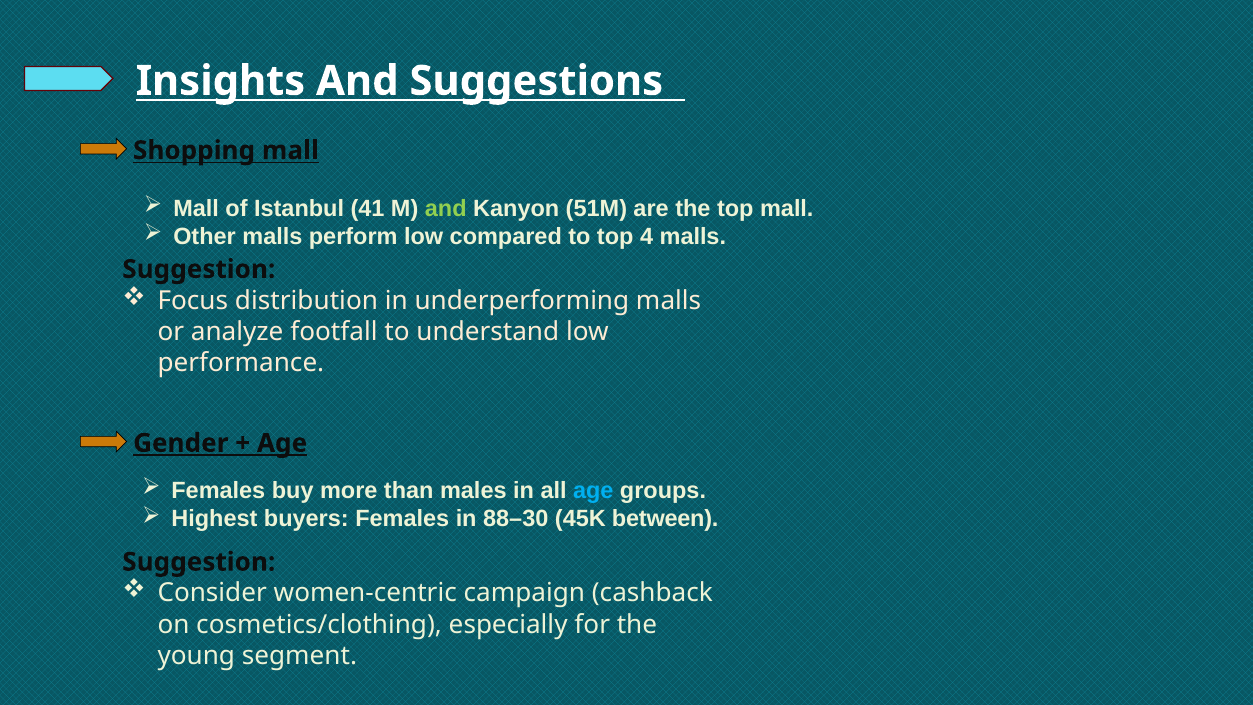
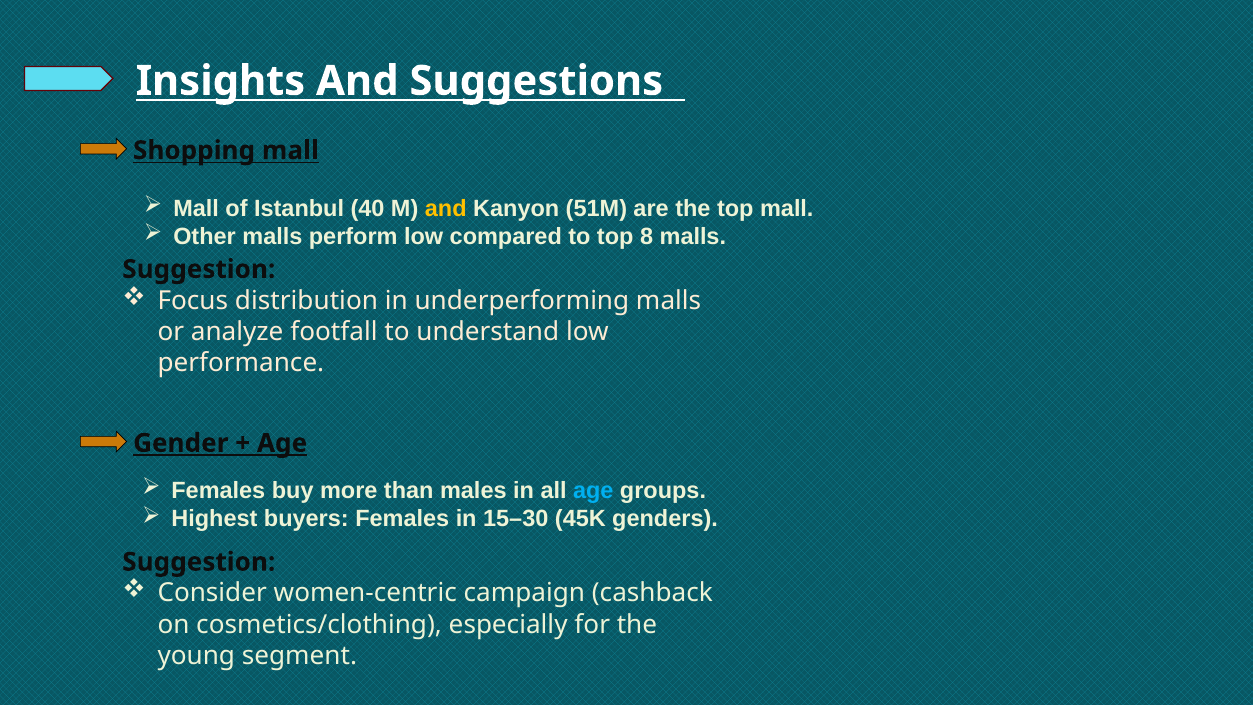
41: 41 -> 40
and at (446, 209) colour: light green -> yellow
4: 4 -> 8
88–30: 88–30 -> 15–30
between: between -> genders
